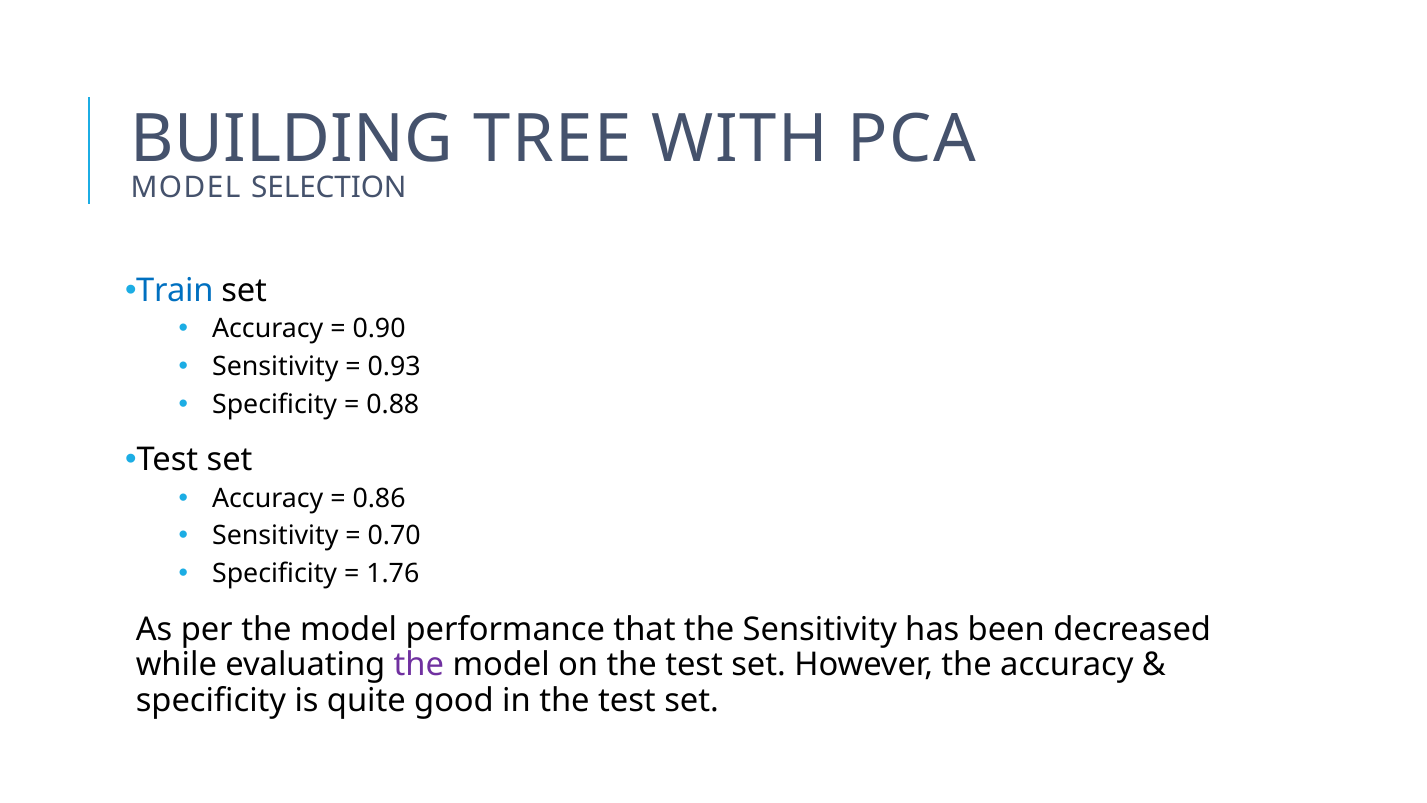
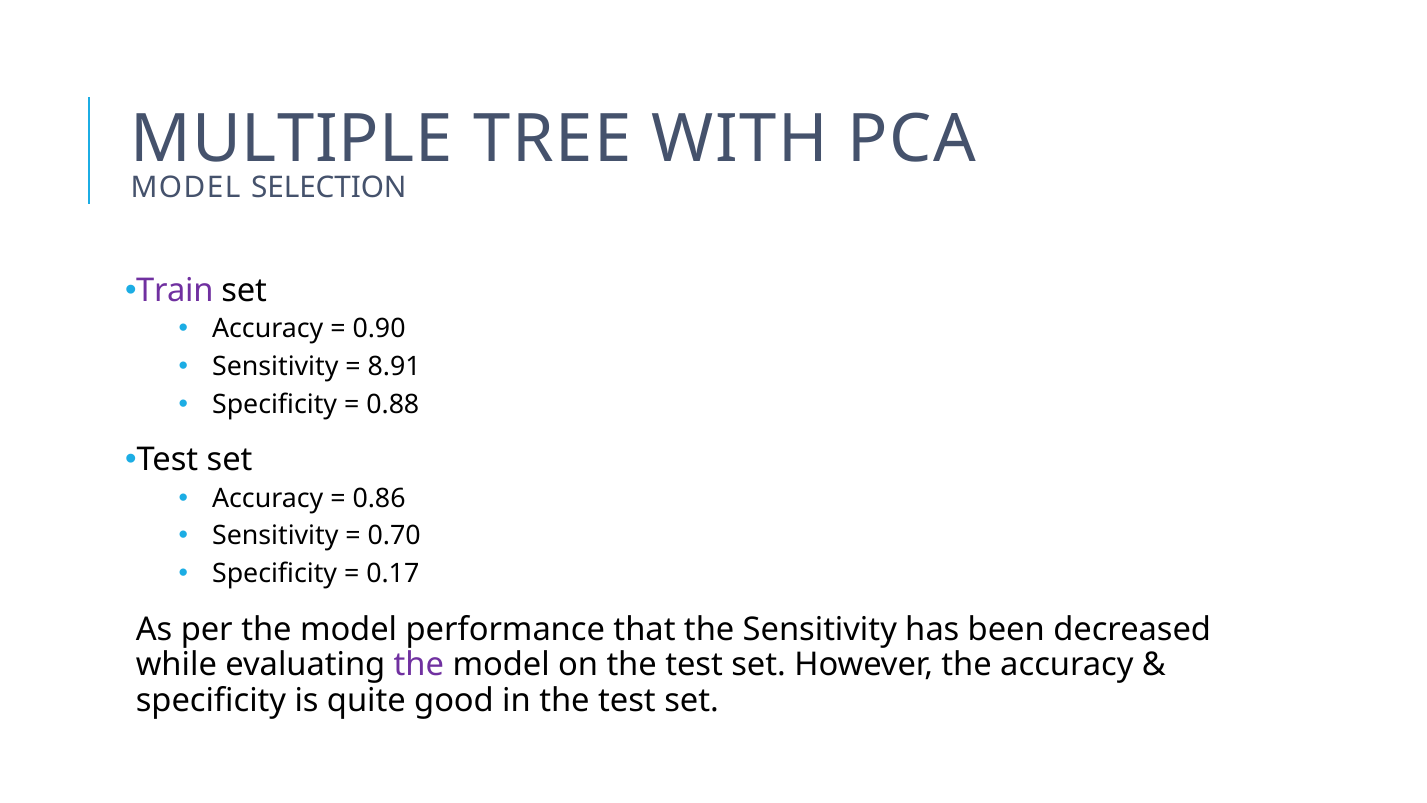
BUILDING: BUILDING -> MULTIPLE
Train colour: blue -> purple
0.93: 0.93 -> 8.91
1.76: 1.76 -> 0.17
